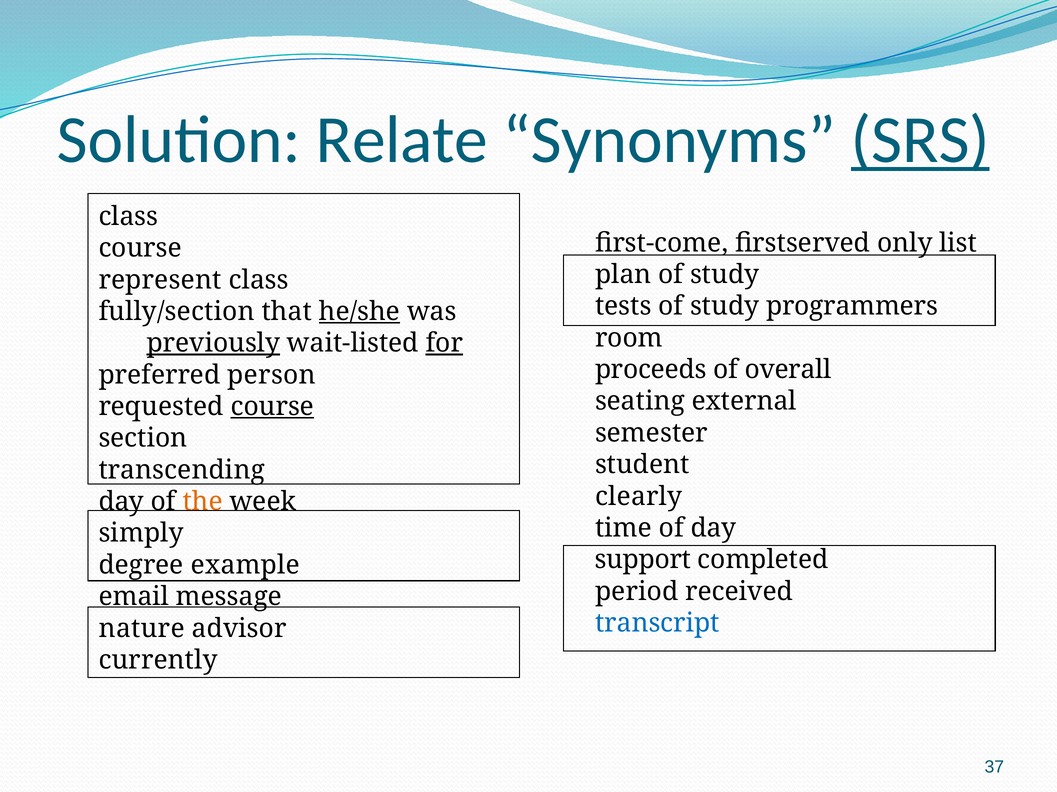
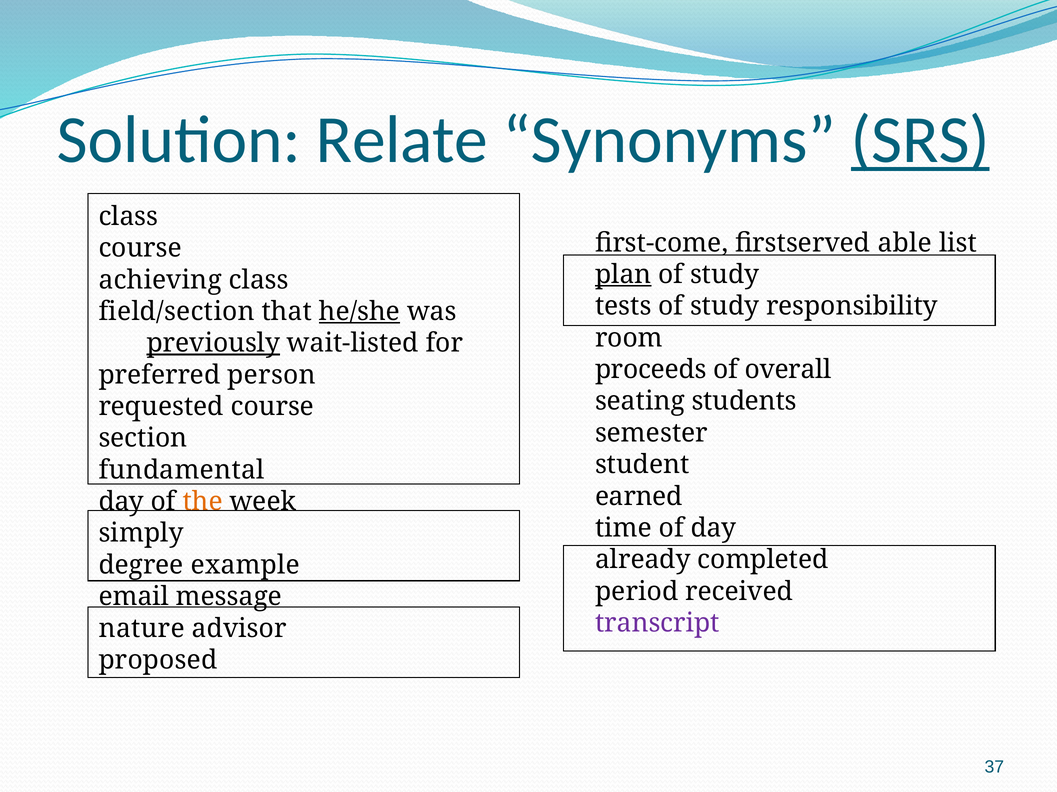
only: only -> able
plan underline: none -> present
represent: represent -> achieving
programmers: programmers -> responsibility
fully/section: fully/section -> field/section
for underline: present -> none
external: external -> students
course at (272, 407) underline: present -> none
transcending: transcending -> fundamental
clearly: clearly -> earned
support: support -> already
transcript colour: blue -> purple
currently: currently -> proposed
